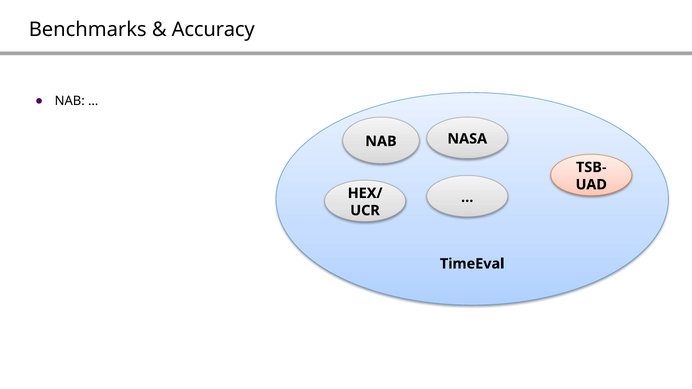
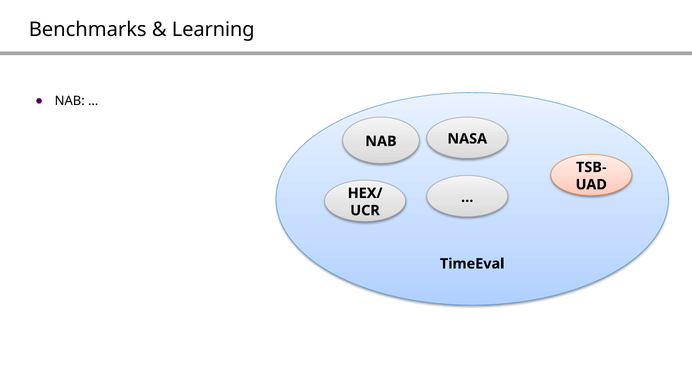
Accuracy: Accuracy -> Learning
